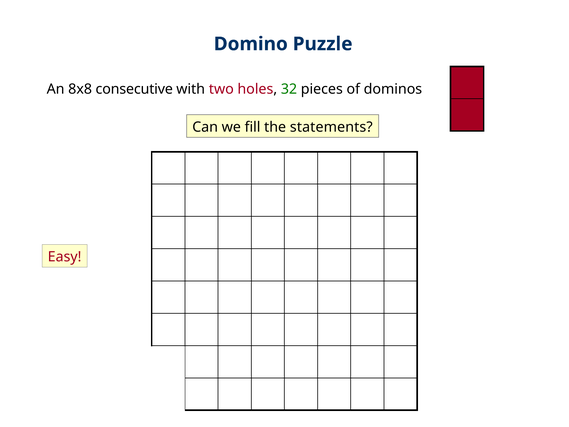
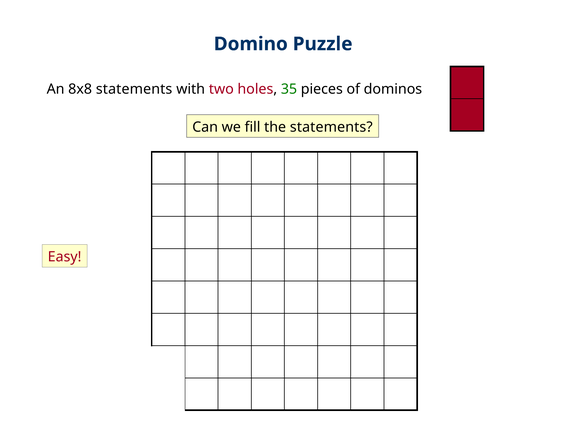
8x8 consecutive: consecutive -> statements
32: 32 -> 35
